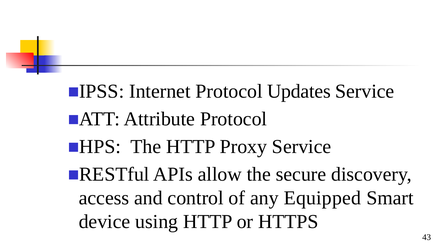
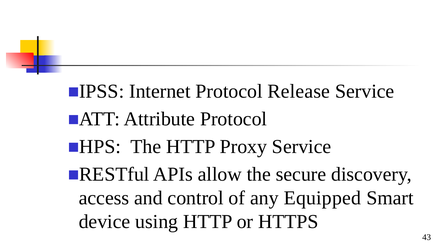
Updates: Updates -> Release
